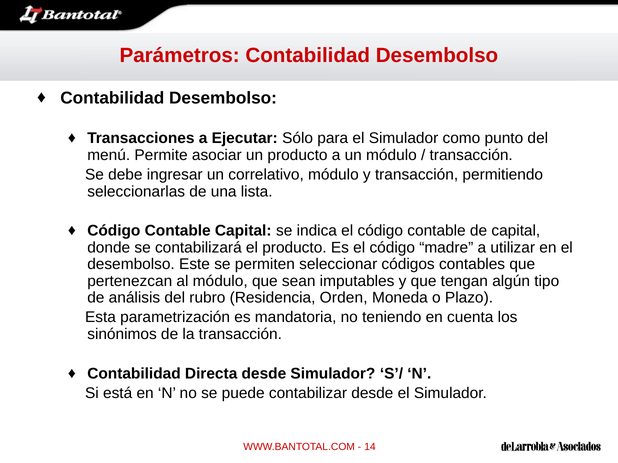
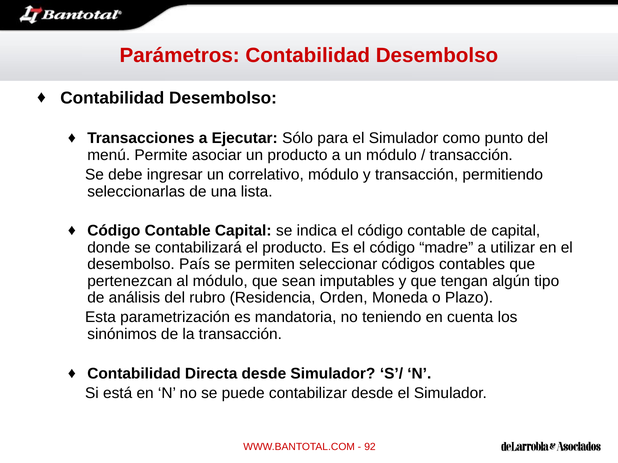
Este: Este -> País
14: 14 -> 92
